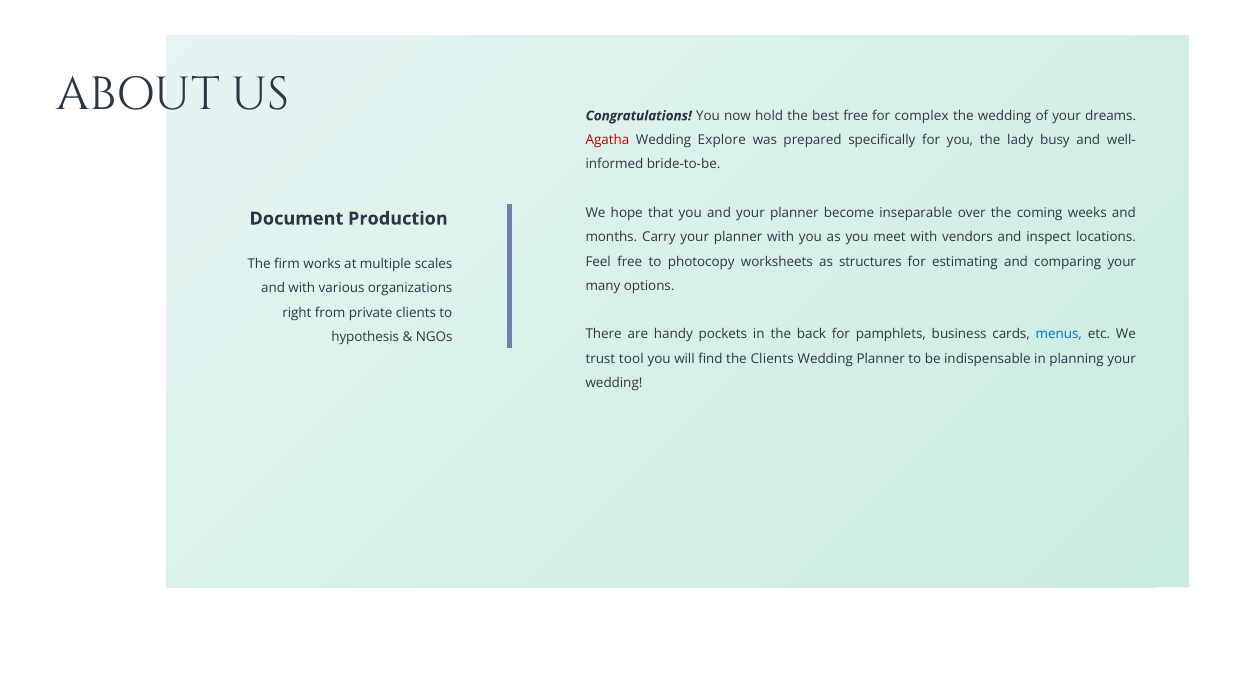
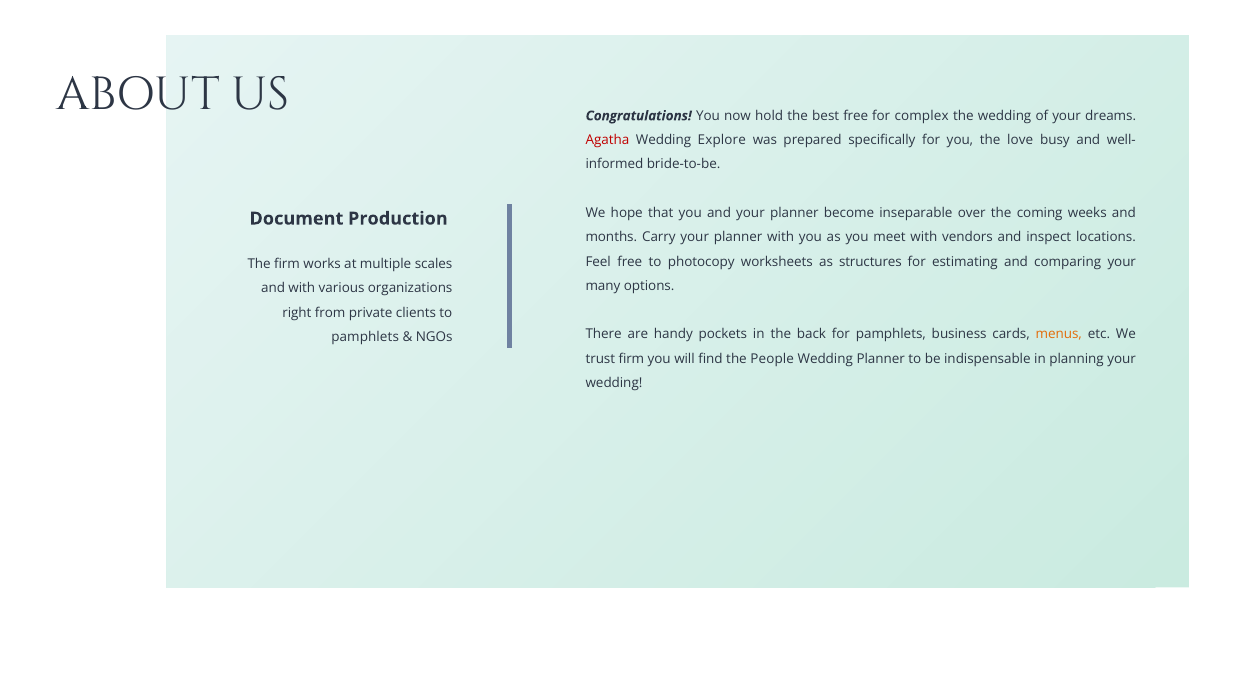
lady: lady -> love
menus colour: blue -> orange
hypothesis at (365, 337): hypothesis -> pamphlets
trust tool: tool -> firm
the Clients: Clients -> People
